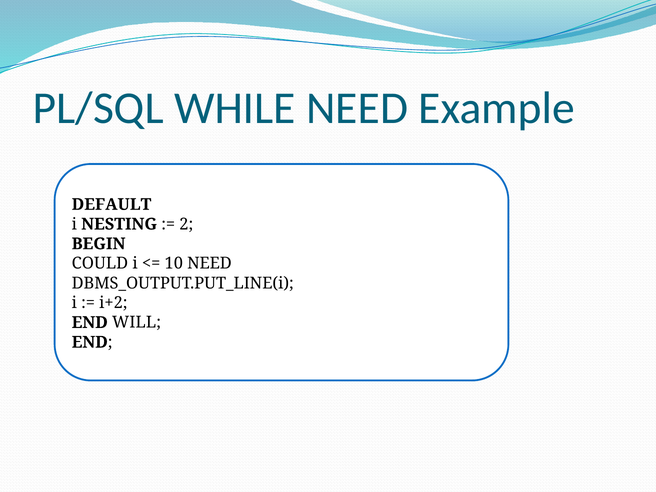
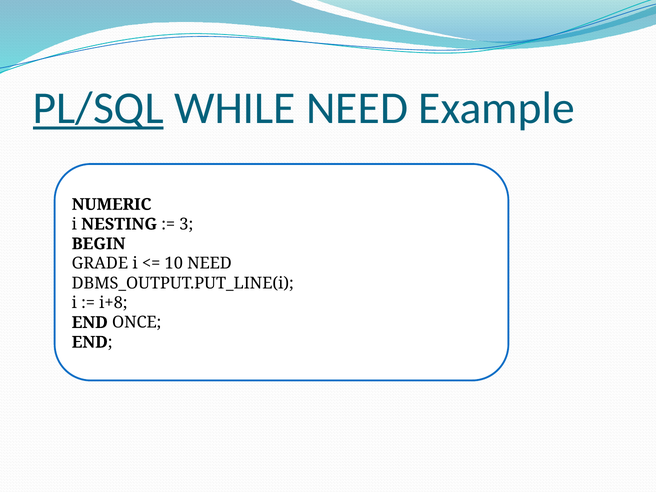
PL/SQL underline: none -> present
DEFAULT: DEFAULT -> NUMERIC
2: 2 -> 3
COULD: COULD -> GRADE
i+2: i+2 -> i+8
WILL: WILL -> ONCE
